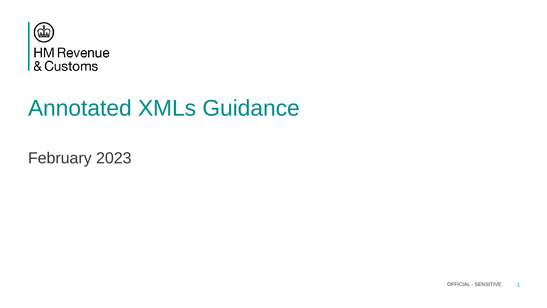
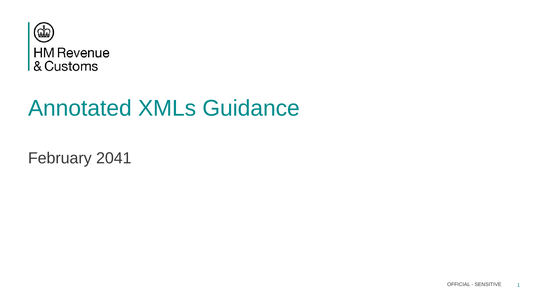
2023: 2023 -> 2041
